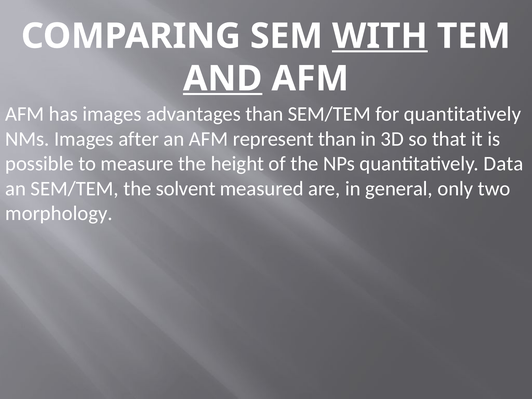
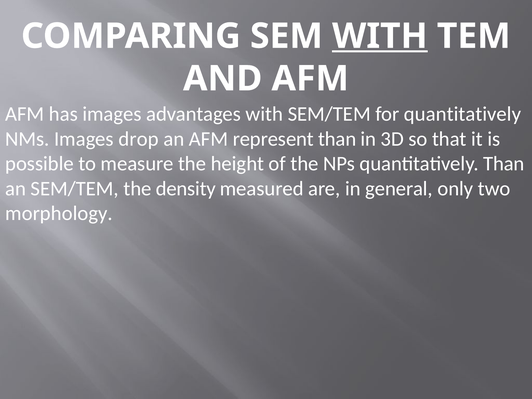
AND underline: present -> none
advantages than: than -> with
after: after -> drop
quantitatively Data: Data -> Than
solvent: solvent -> density
